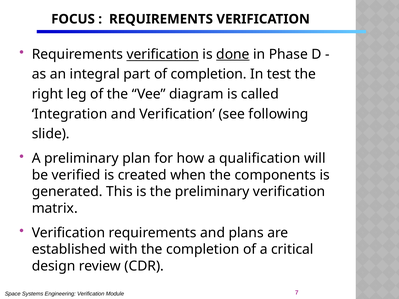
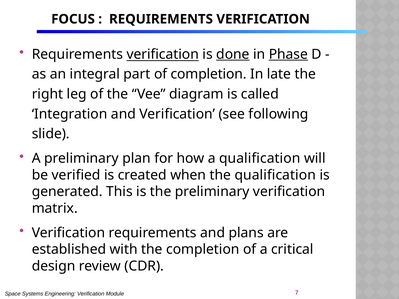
Phase underline: none -> present
test: test -> late
the components: components -> qualification
